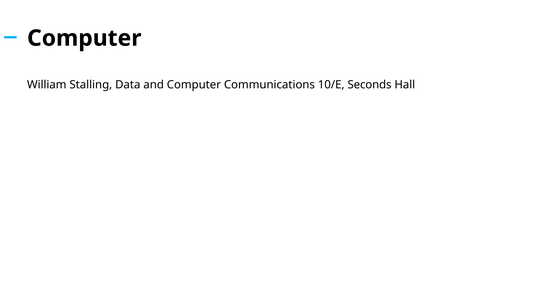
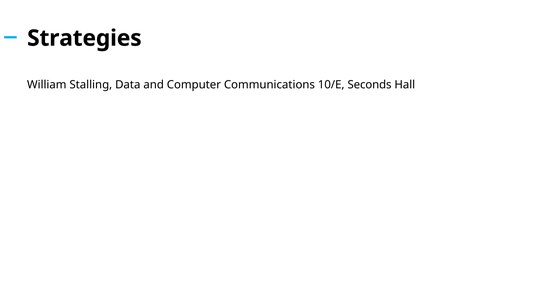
Computer at (84, 38): Computer -> Strategies
